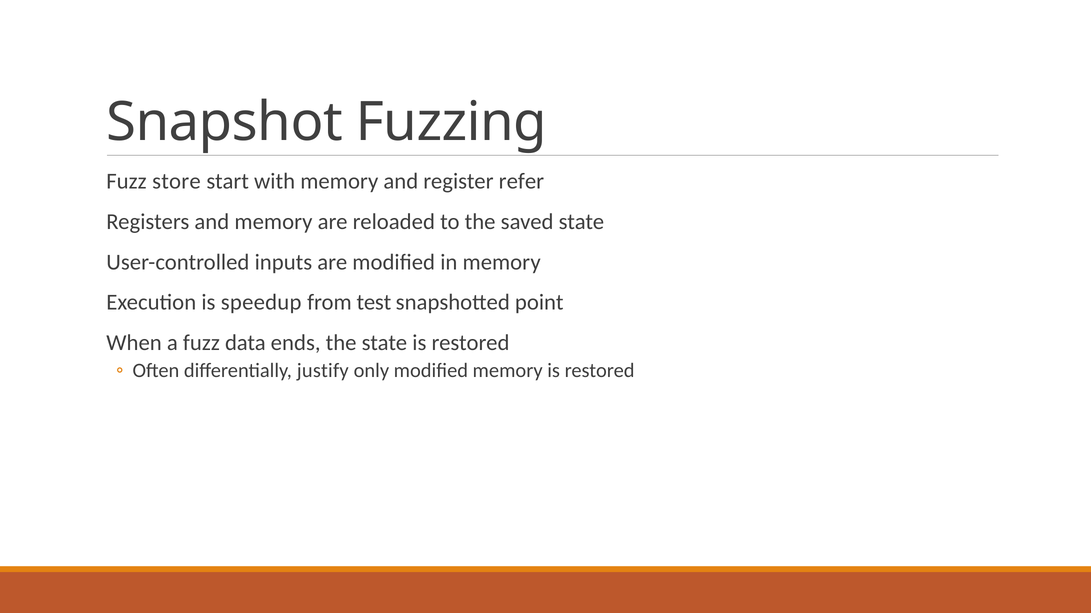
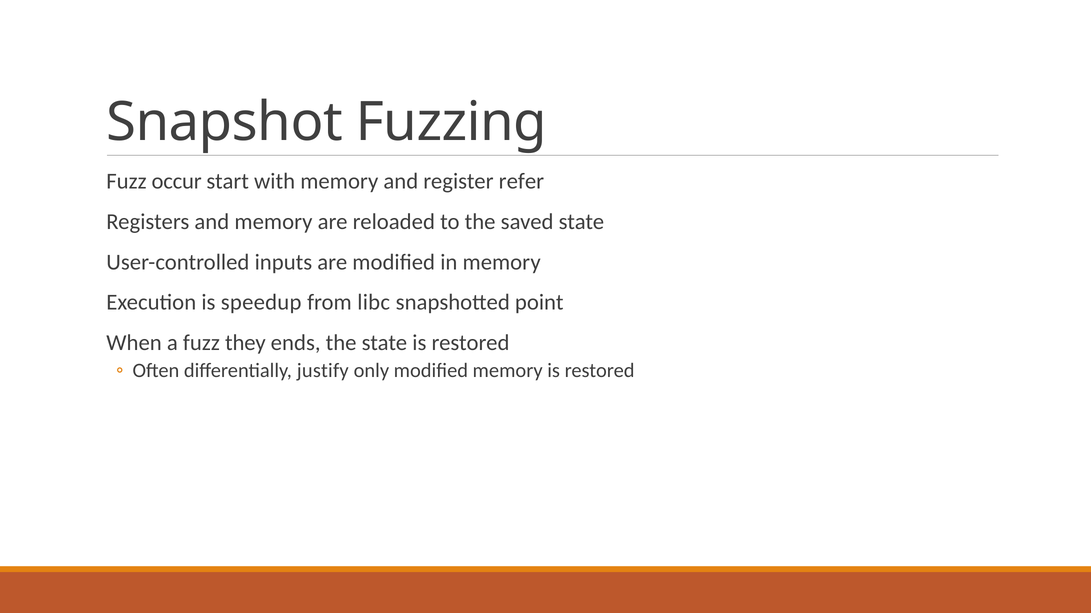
store: store -> occur
test: test -> libc
data: data -> they
